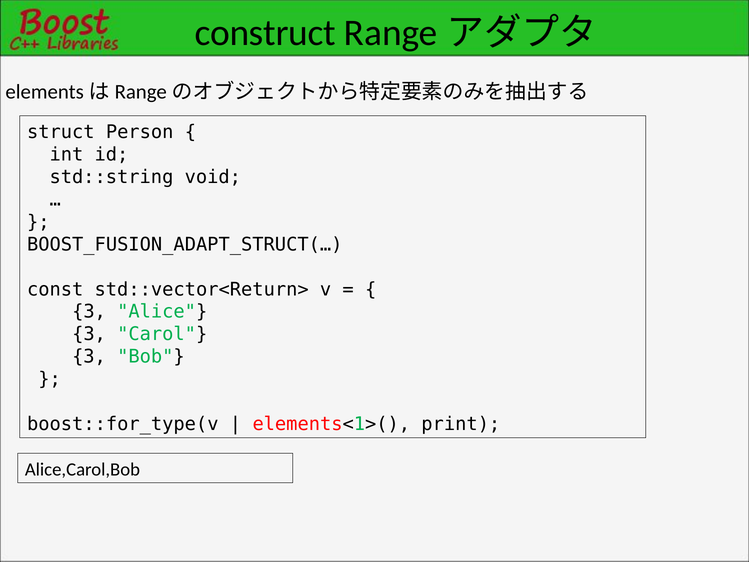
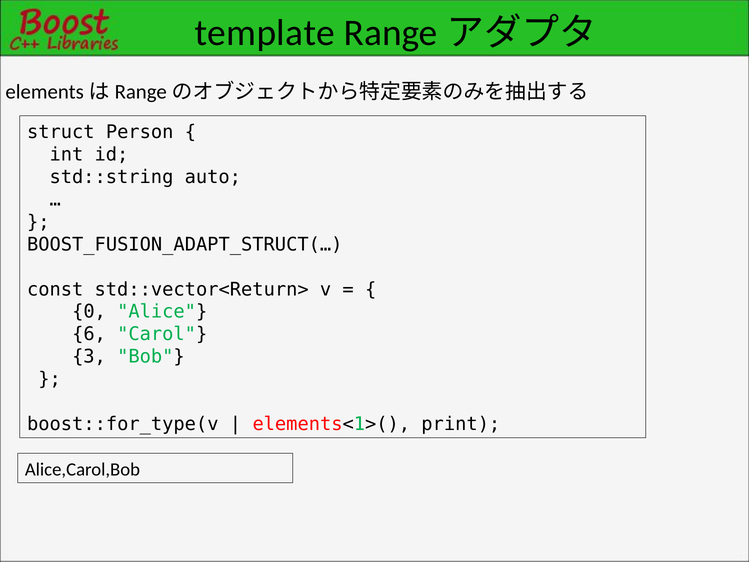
construct: construct -> template
void: void -> auto
3 at (89, 312): 3 -> 0
3 at (89, 334): 3 -> 6
